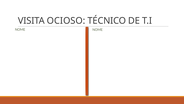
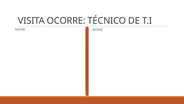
OCIOSO: OCIOSO -> OCORRE
